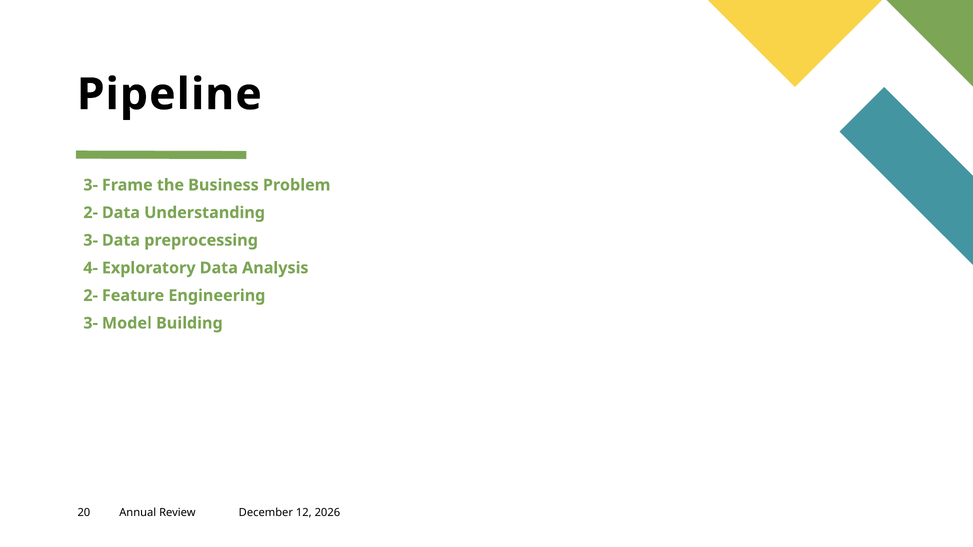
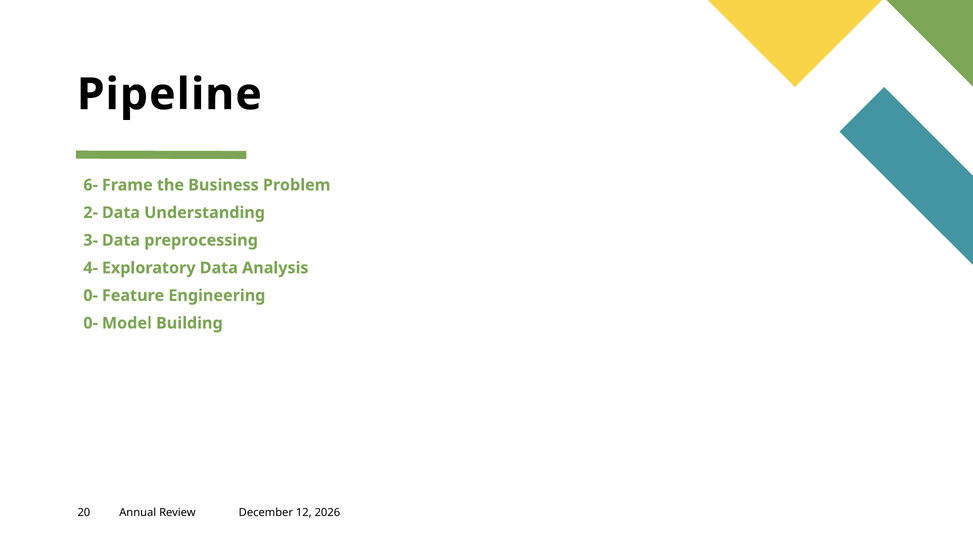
3- at (91, 185): 3- -> 6-
2- at (91, 296): 2- -> 0-
3- at (91, 323): 3- -> 0-
